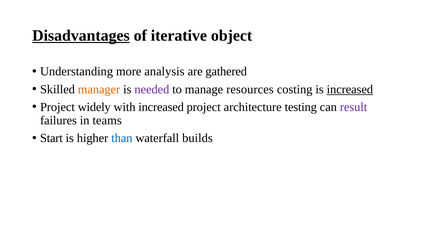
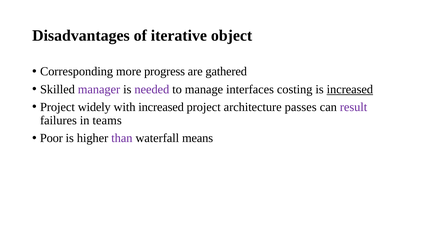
Disadvantages underline: present -> none
Understanding: Understanding -> Corresponding
analysis: analysis -> progress
manager colour: orange -> purple
resources: resources -> interfaces
testing: testing -> passes
Start: Start -> Poor
than colour: blue -> purple
builds: builds -> means
